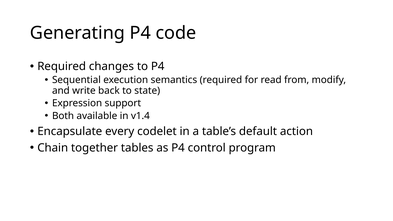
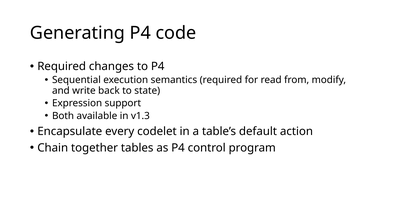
v1.4: v1.4 -> v1.3
